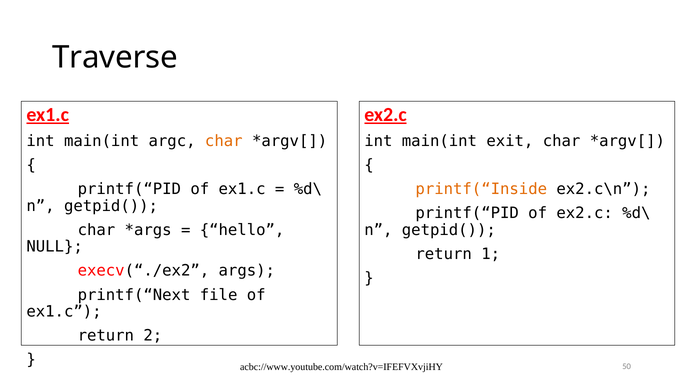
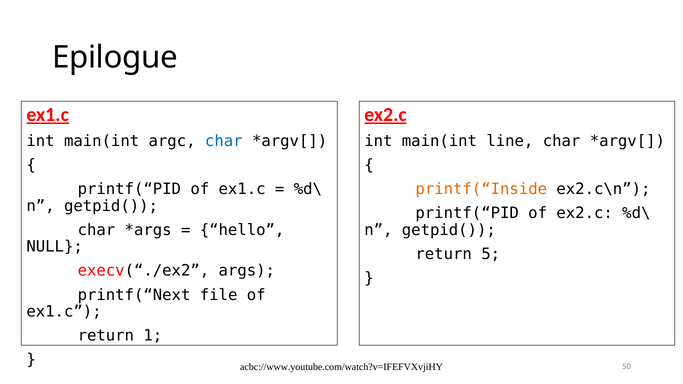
Traverse: Traverse -> Epilogue
char at (224, 141) colour: orange -> blue
exit: exit -> line
1: 1 -> 5
2: 2 -> 1
